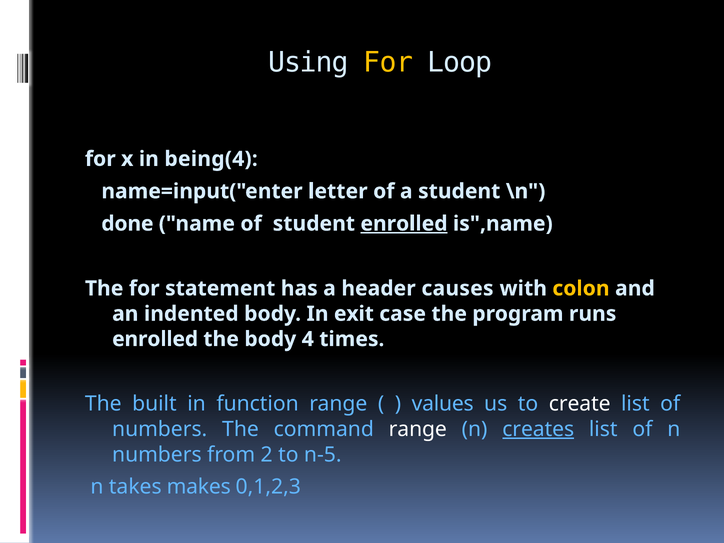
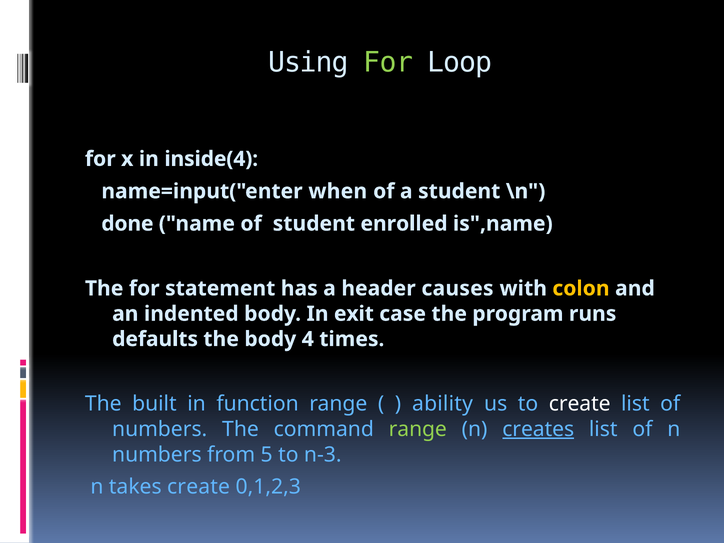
For at (388, 62) colour: yellow -> light green
being(4: being(4 -> inside(4
letter: letter -> when
enrolled at (404, 224) underline: present -> none
enrolled at (155, 339): enrolled -> defaults
values: values -> ability
range at (418, 429) colour: white -> light green
2: 2 -> 5
n-5: n-5 -> n-3
takes makes: makes -> create
